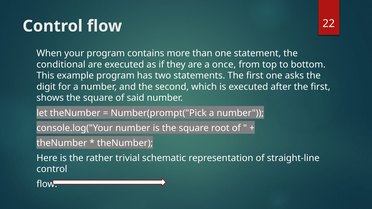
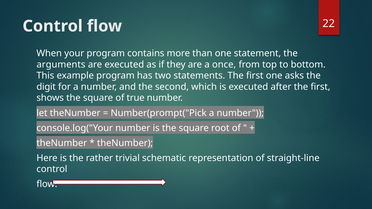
conditional: conditional -> arguments
said: said -> true
